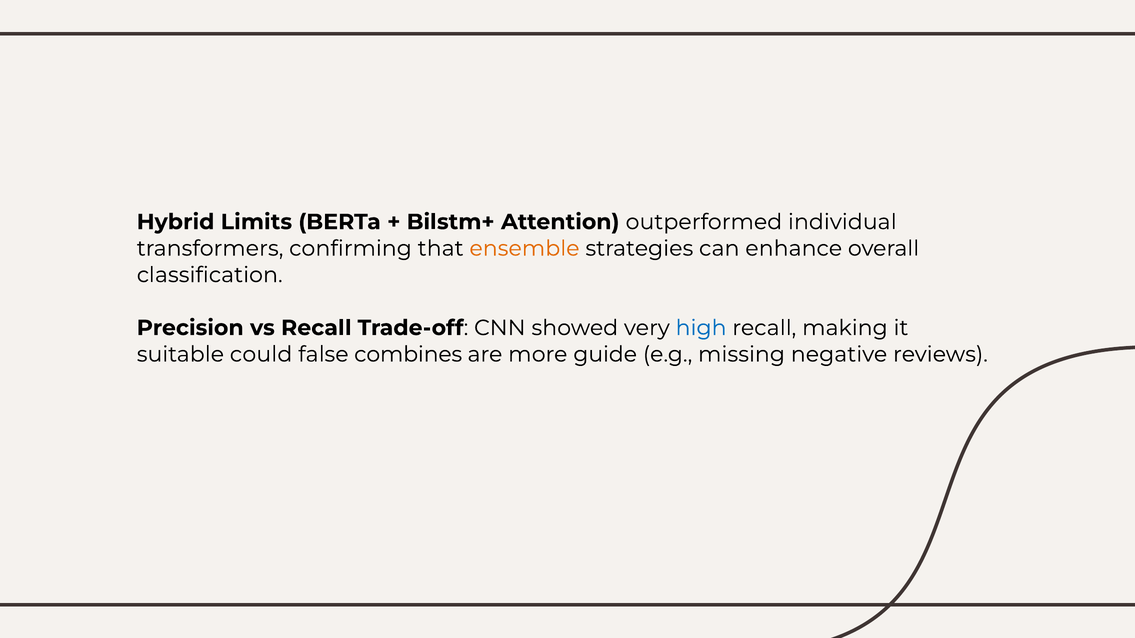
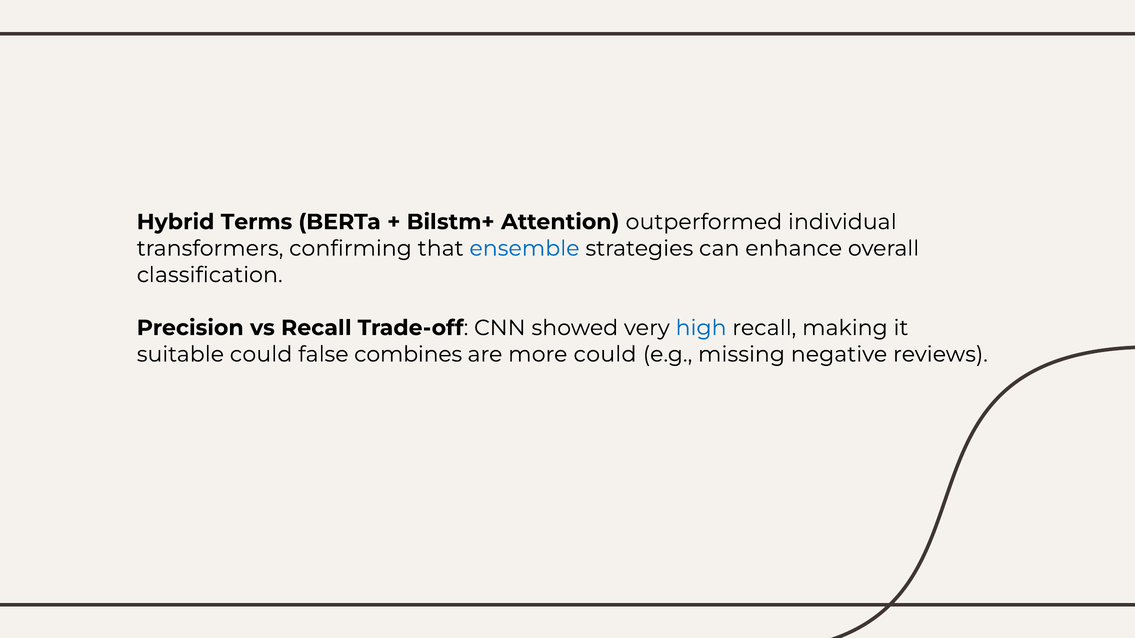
Limits: Limits -> Terms
ensemble colour: orange -> blue
more guide: guide -> could
